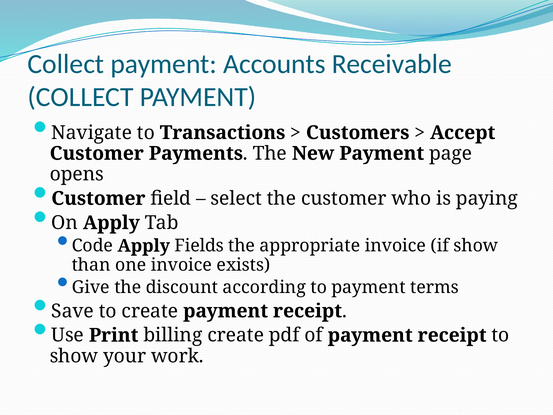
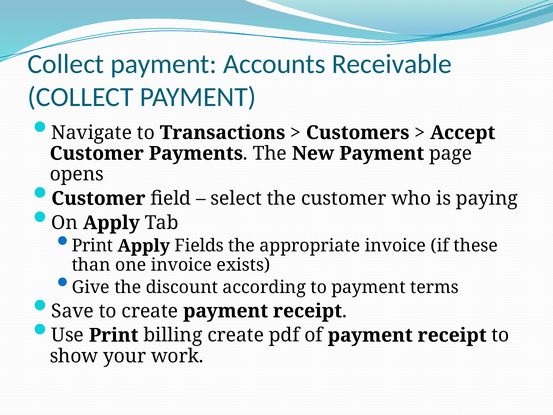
Code at (92, 246): Code -> Print
if show: show -> these
